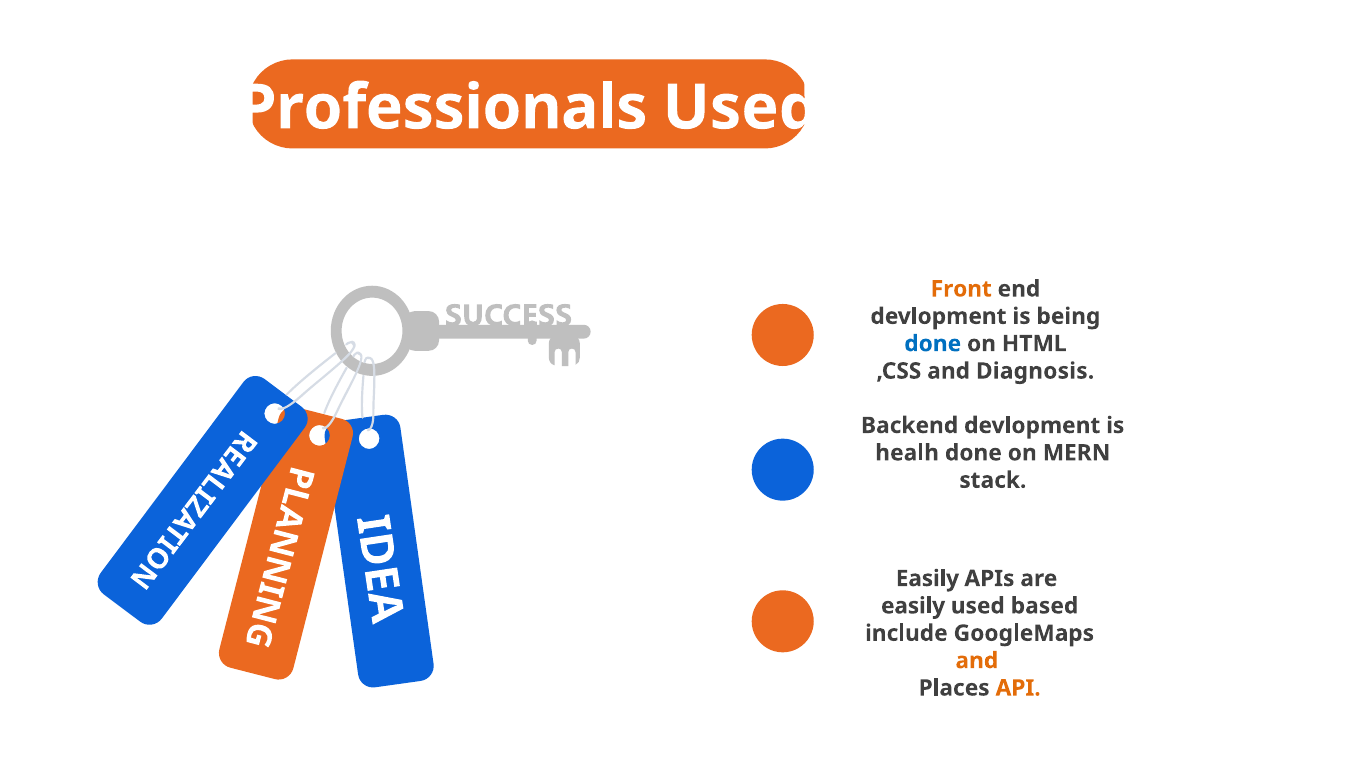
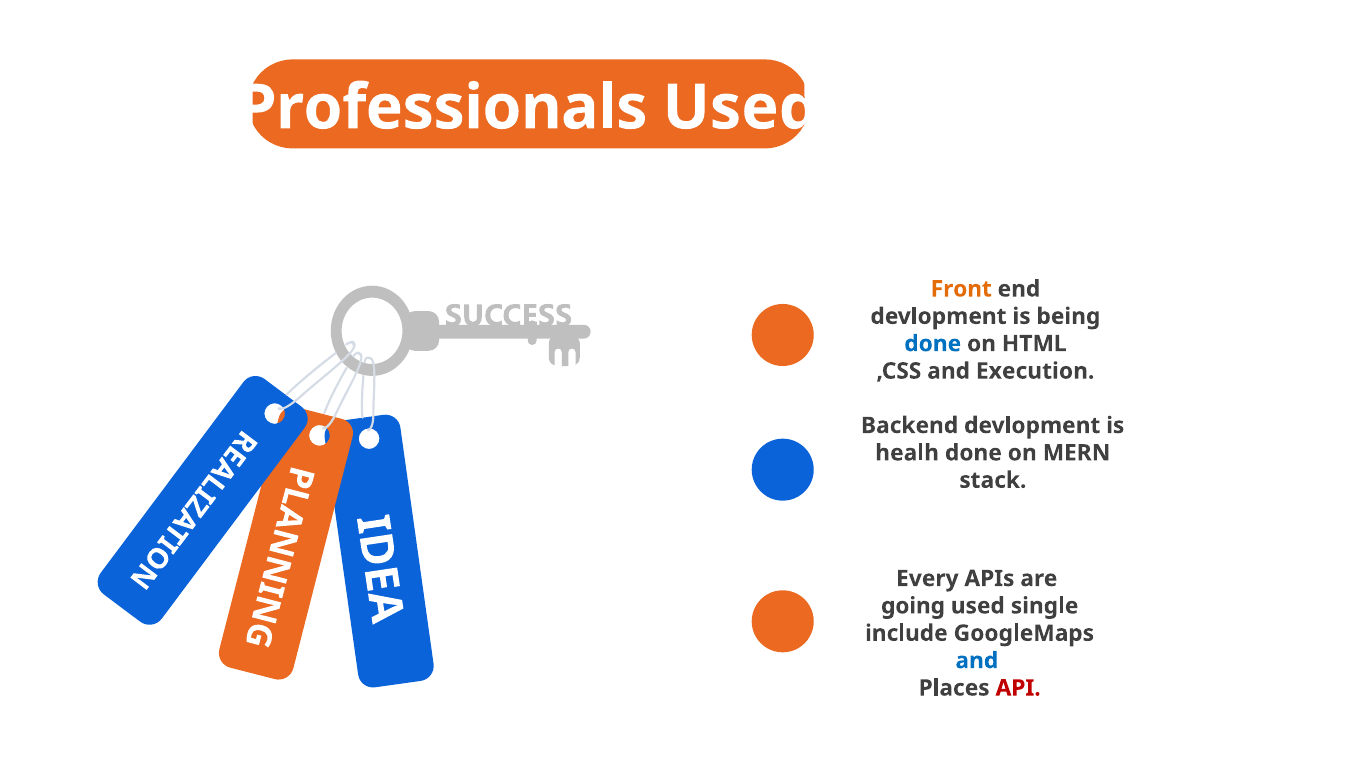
Diagnosis: Diagnosis -> Execution
Easily at (927, 579): Easily -> Every
easily at (913, 606): easily -> going
based: based -> single
and at (977, 661) colour: orange -> blue
API colour: orange -> red
